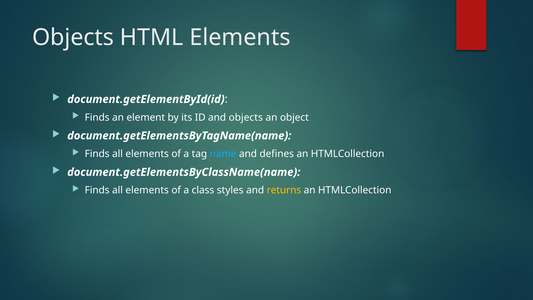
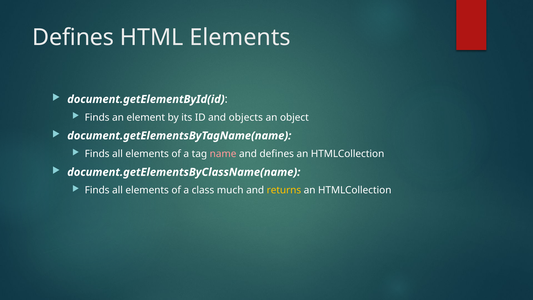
Objects at (73, 37): Objects -> Defines
name colour: light blue -> pink
styles: styles -> much
